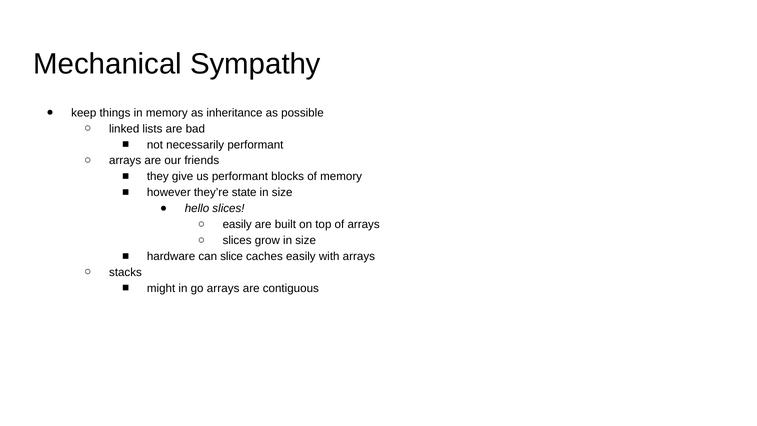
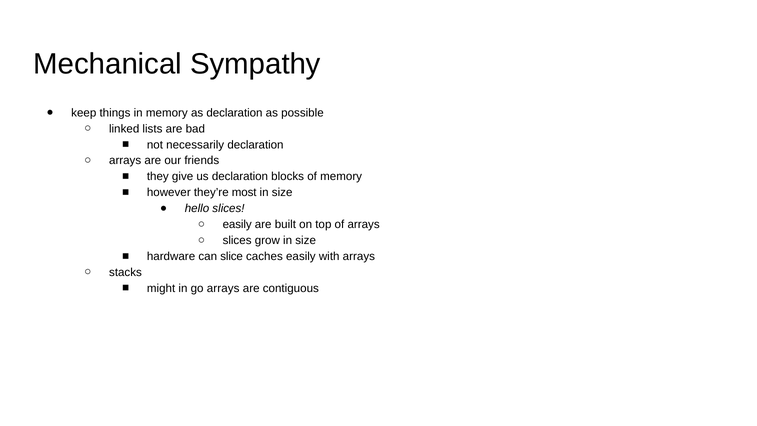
as inheritance: inheritance -> declaration
necessarily performant: performant -> declaration
us performant: performant -> declaration
state: state -> most
